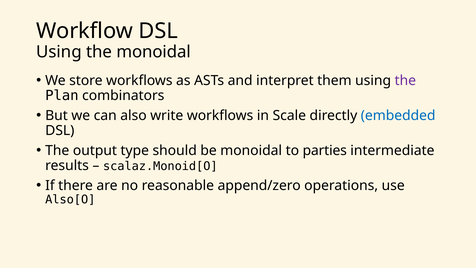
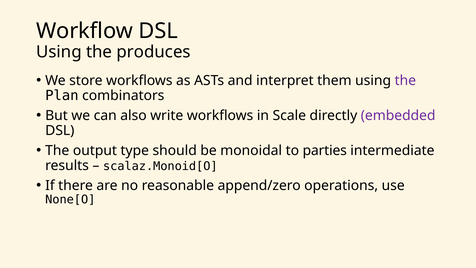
the monoidal: monoidal -> produces
embedded colour: blue -> purple
Also[O: Also[O -> None[O
